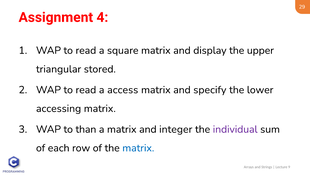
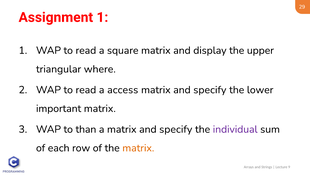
Assignment 4: 4 -> 1
stored: stored -> where
accessing: accessing -> important
a matrix and integer: integer -> specify
matrix at (138, 147) colour: blue -> orange
